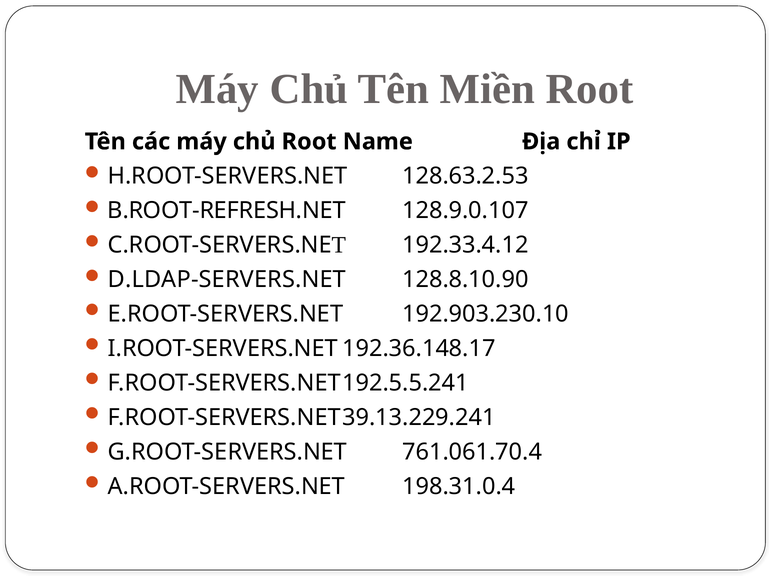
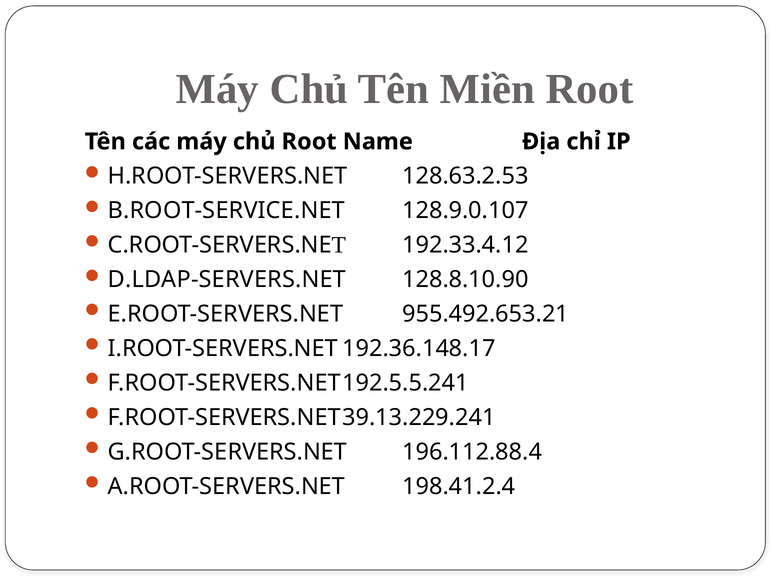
B.ROOT-REFRESH.NET: B.ROOT-REFRESH.NET -> B.ROOT-SERVICE.NET
192.903.230.10: 192.903.230.10 -> 955.492.653.21
761.061.70.4: 761.061.70.4 -> 196.112.88.4
198.31.0.4: 198.31.0.4 -> 198.41.2.4
